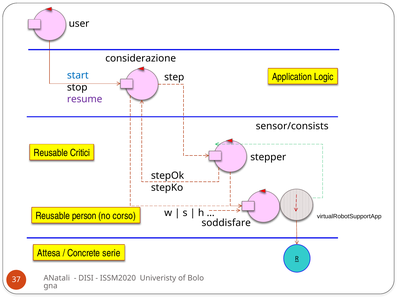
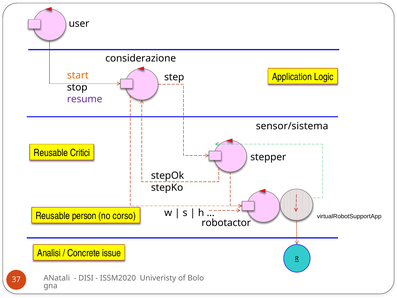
start colour: blue -> orange
sensor/consists: sensor/consists -> sensor/sistema
soddisfare: soddisfare -> robotactor
Attesa: Attesa -> Analisi
serie: serie -> issue
